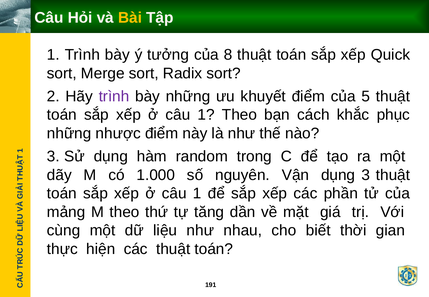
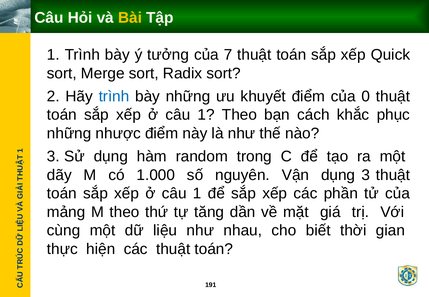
8: 8 -> 7
trình at (114, 96) colour: purple -> blue
5: 5 -> 0
